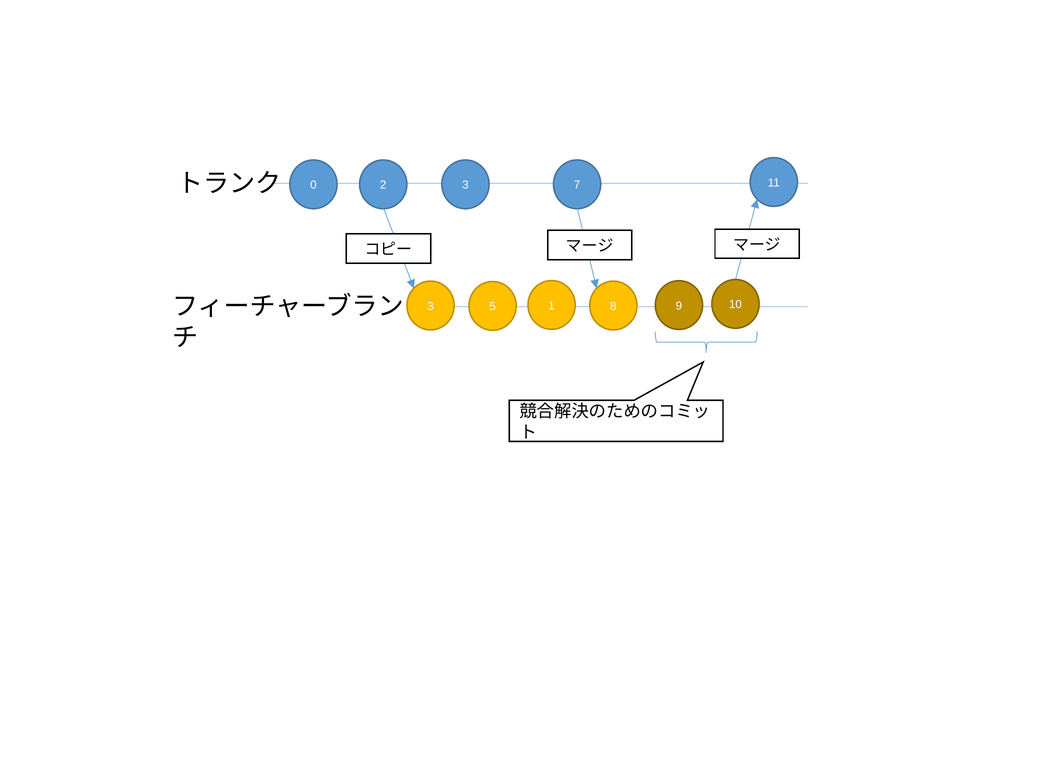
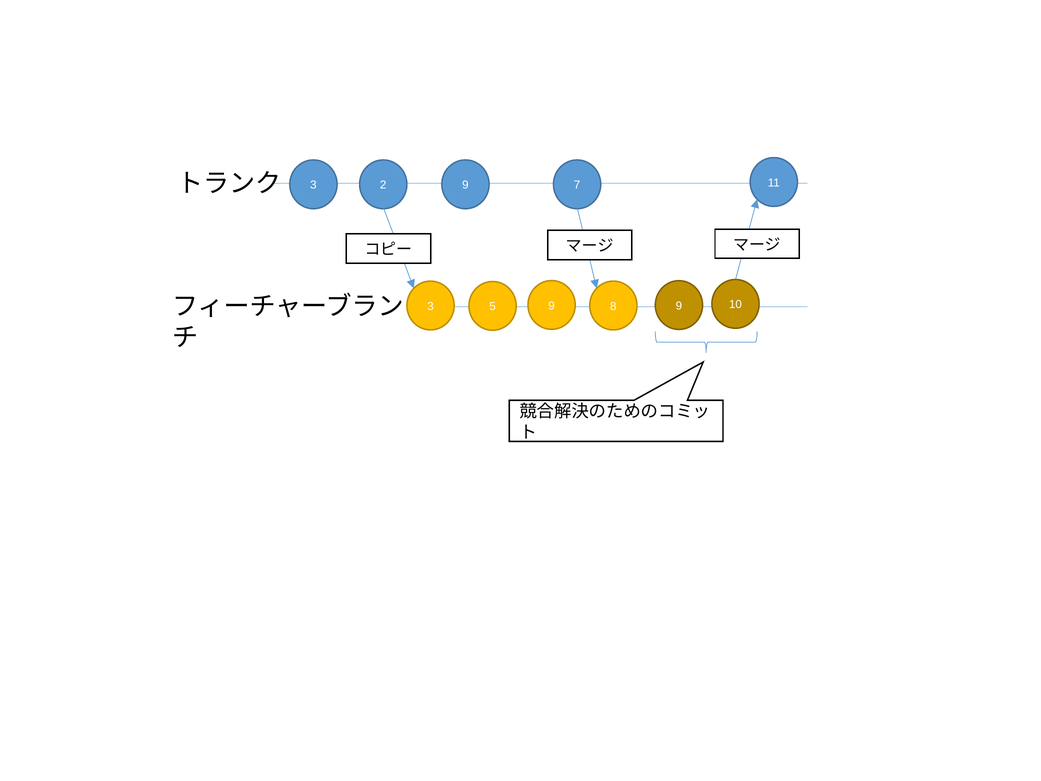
0 at (313, 185): 0 -> 3
2 3: 3 -> 9
5 1: 1 -> 9
